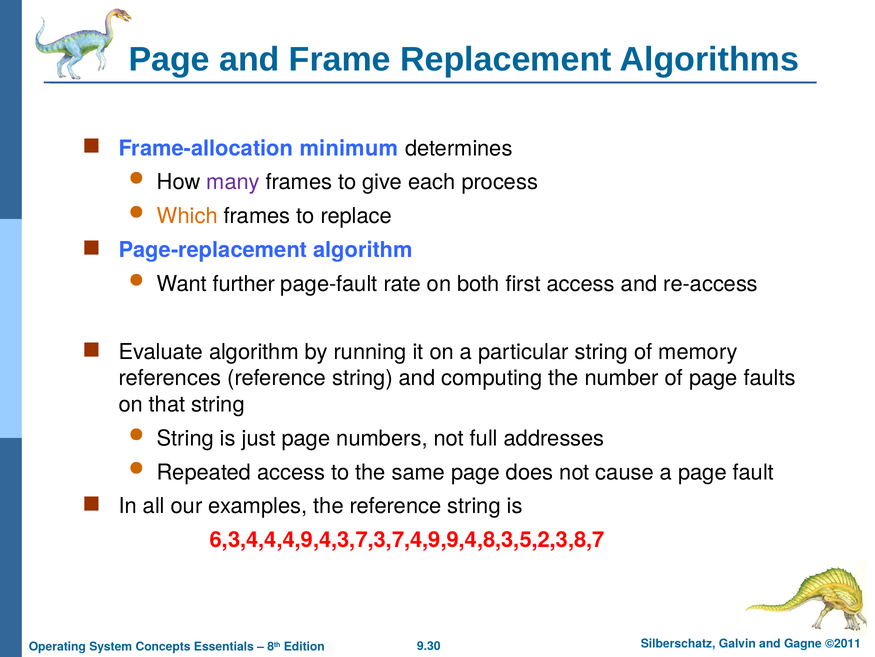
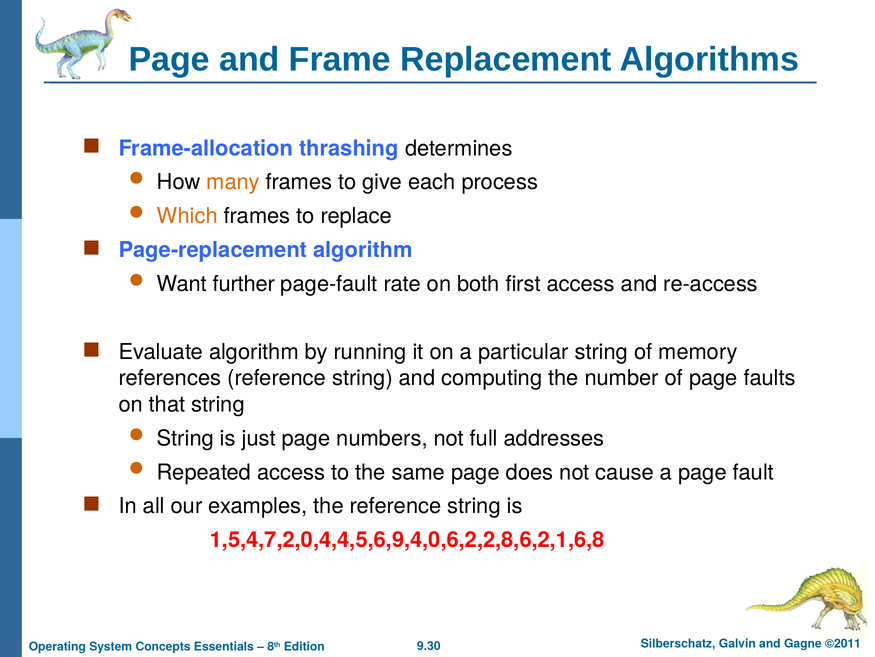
minimum: minimum -> thrashing
many colour: purple -> orange
6,3,4,4,4,9,4,3,7,3,7,4,9,9,4,8,3,5,2,3,8,7: 6,3,4,4,4,9,4,3,7,3,7,4,9,9,4,8,3,5,2,3,8,7 -> 1,5,4,7,2,0,4,4,5,6,9,4,0,6,2,2,8,6,2,1,6,8
